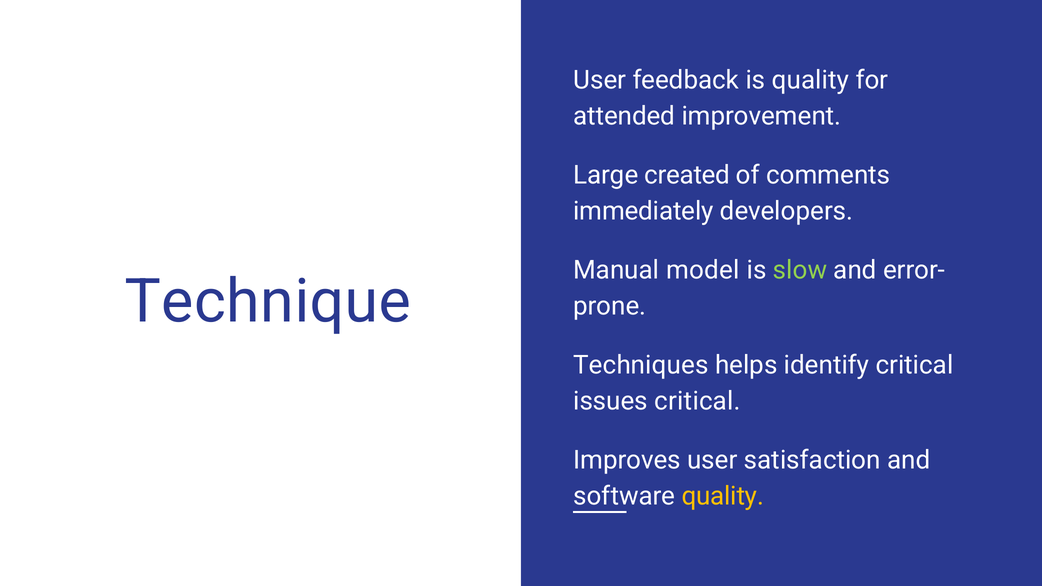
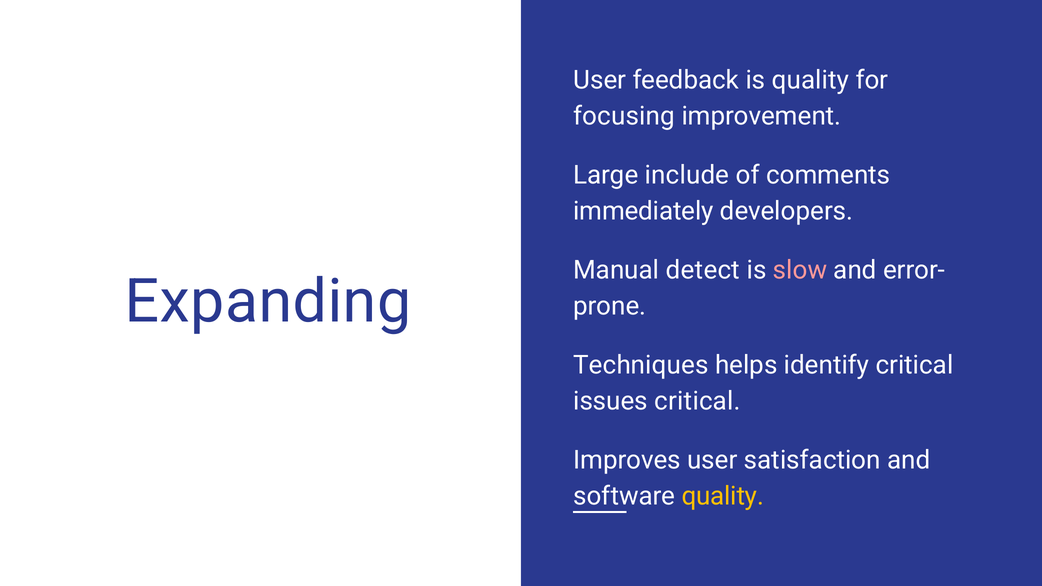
attended: attended -> focusing
created: created -> include
model: model -> detect
slow colour: light green -> pink
Technique: Technique -> Expanding
